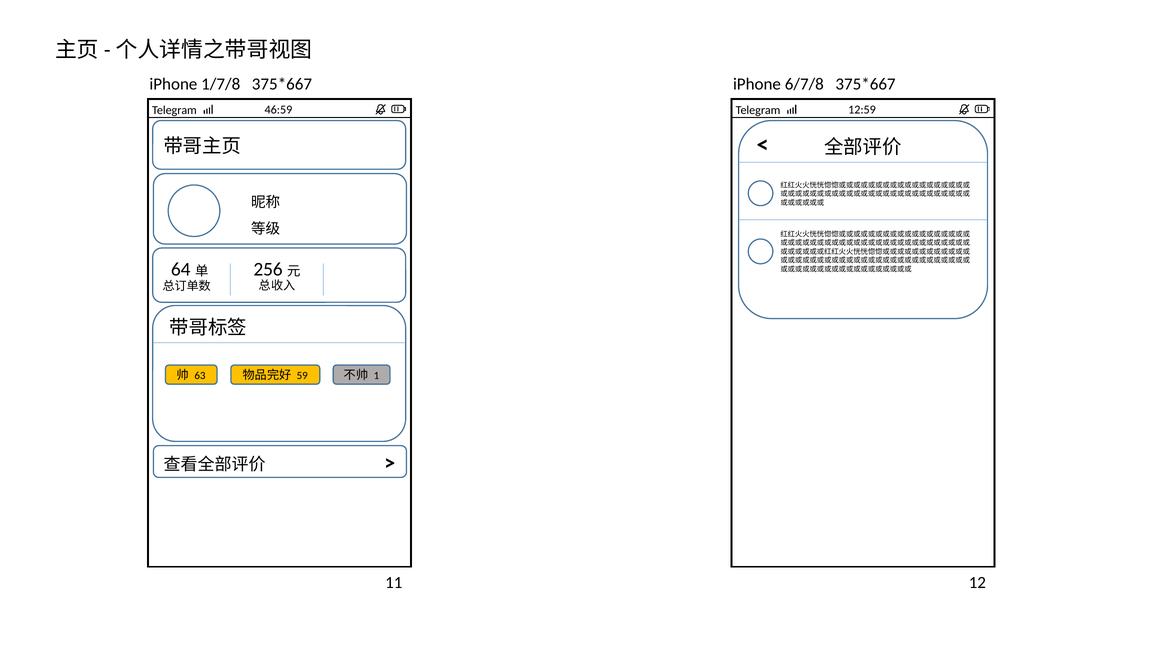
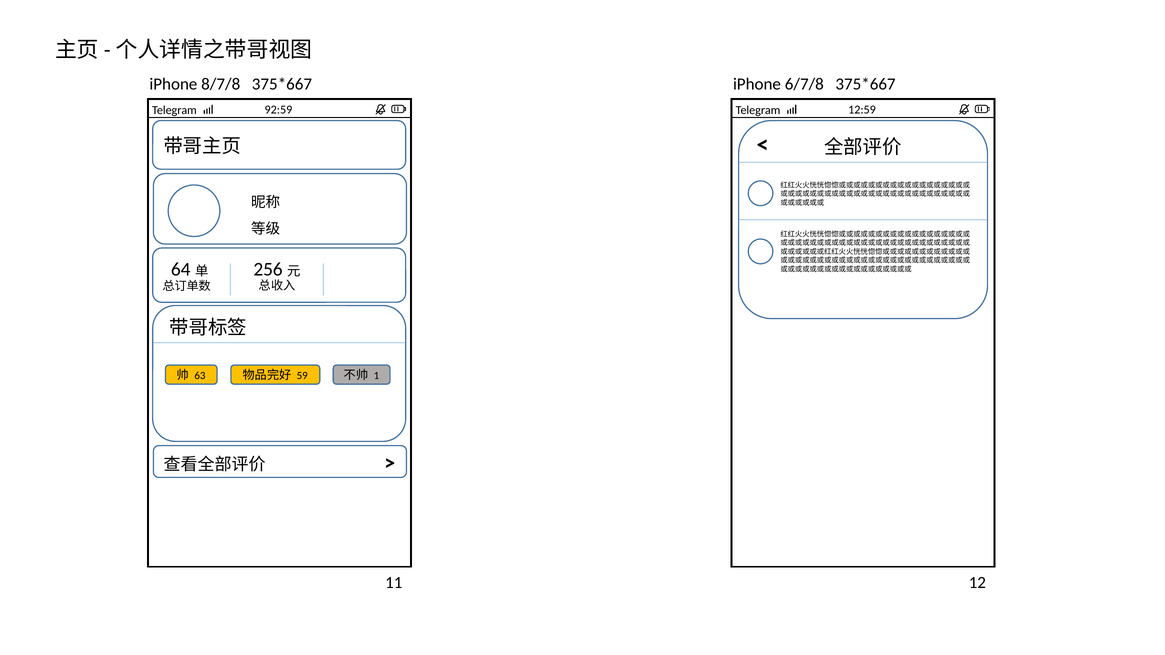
1/7/8: 1/7/8 -> 8/7/8
46:59: 46:59 -> 92:59
